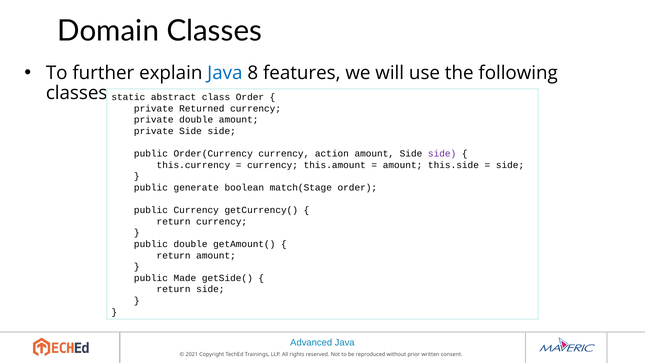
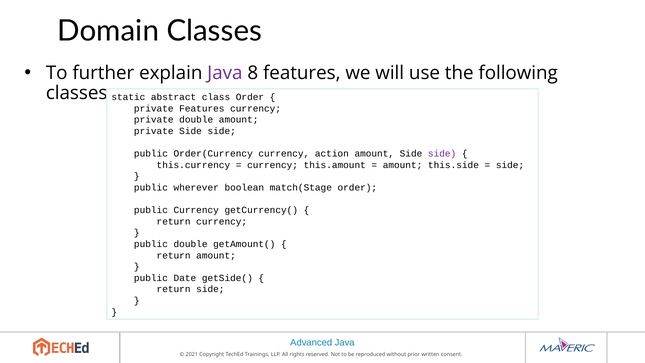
Java at (225, 73) colour: blue -> purple
private Returned: Returned -> Features
generate: generate -> wherever
Made: Made -> Date
